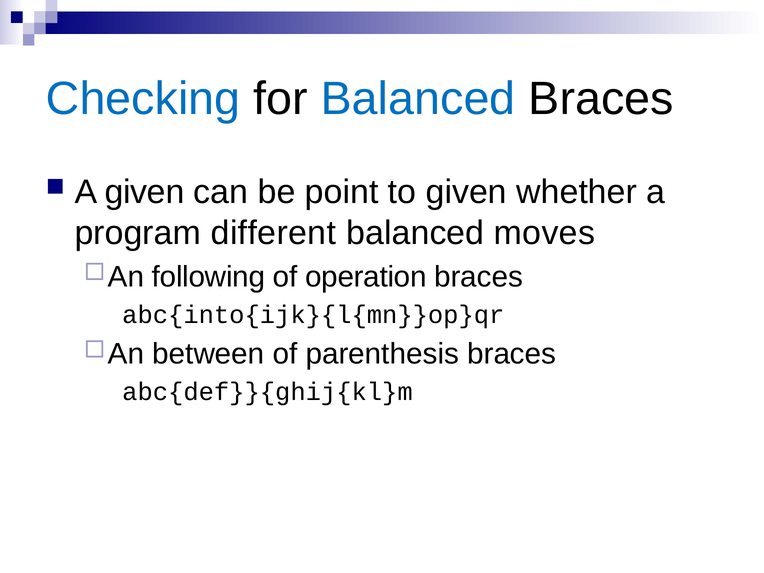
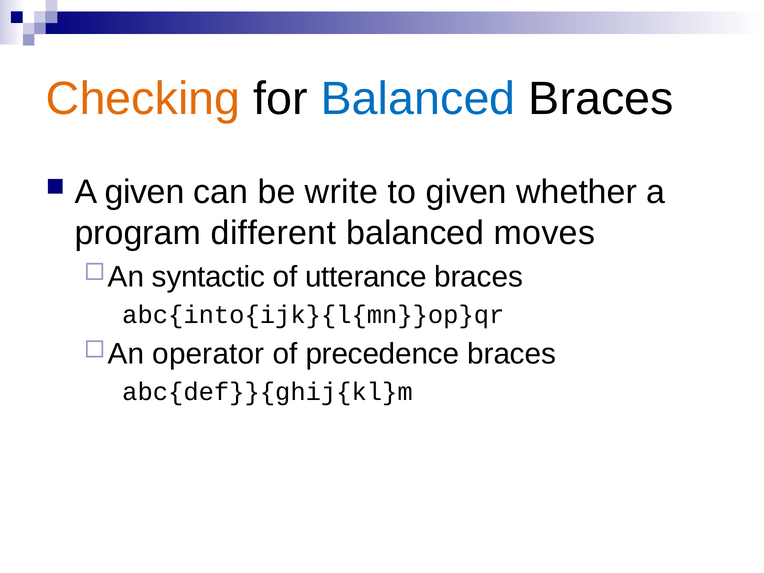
Checking colour: blue -> orange
point: point -> write
following: following -> syntactic
operation: operation -> utterance
between: between -> operator
parenthesis: parenthesis -> precedence
